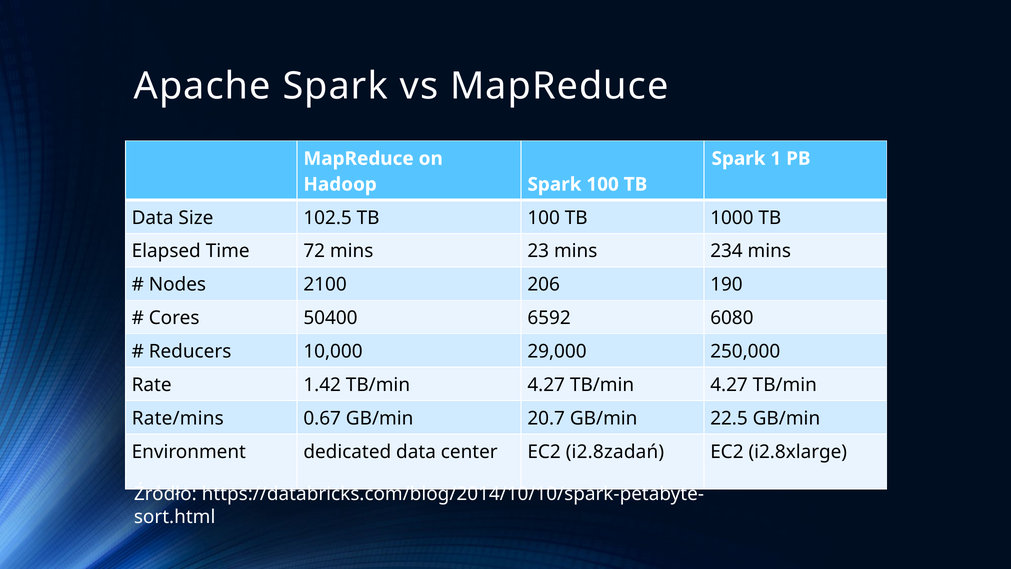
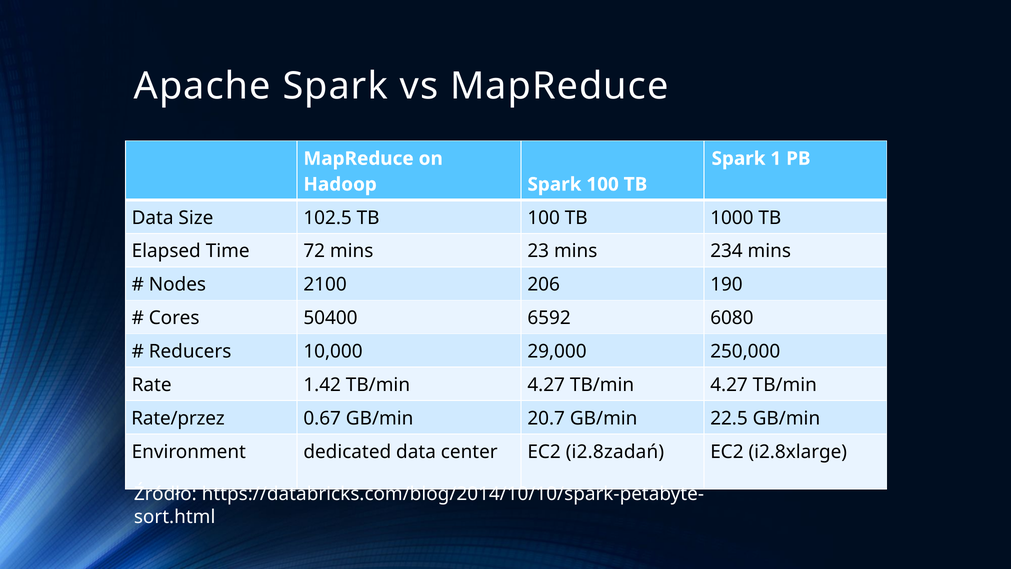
Rate/mins: Rate/mins -> Rate/przez
